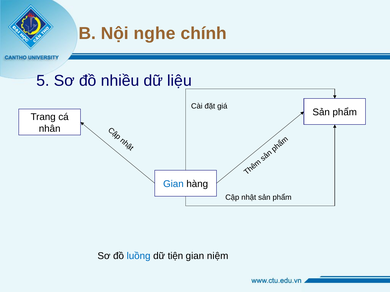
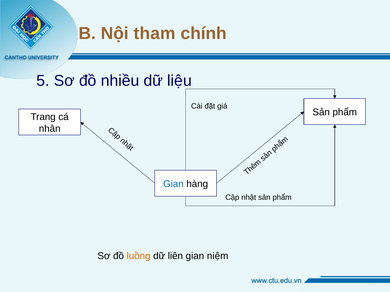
nghe: nghe -> tham
luồng colour: blue -> orange
tiện: tiện -> liên
